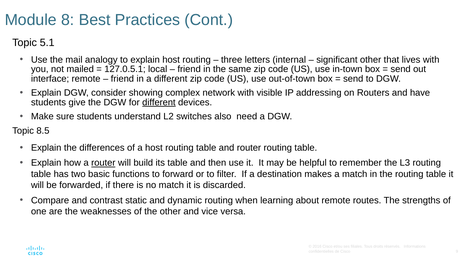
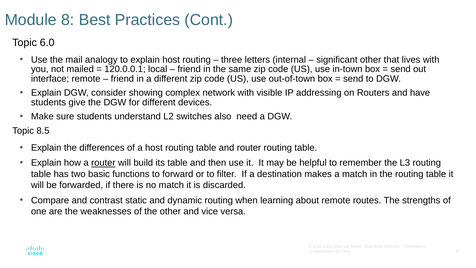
5.1: 5.1 -> 6.0
127.0.5.1: 127.0.5.1 -> 120.0.0.1
different at (159, 102) underline: present -> none
